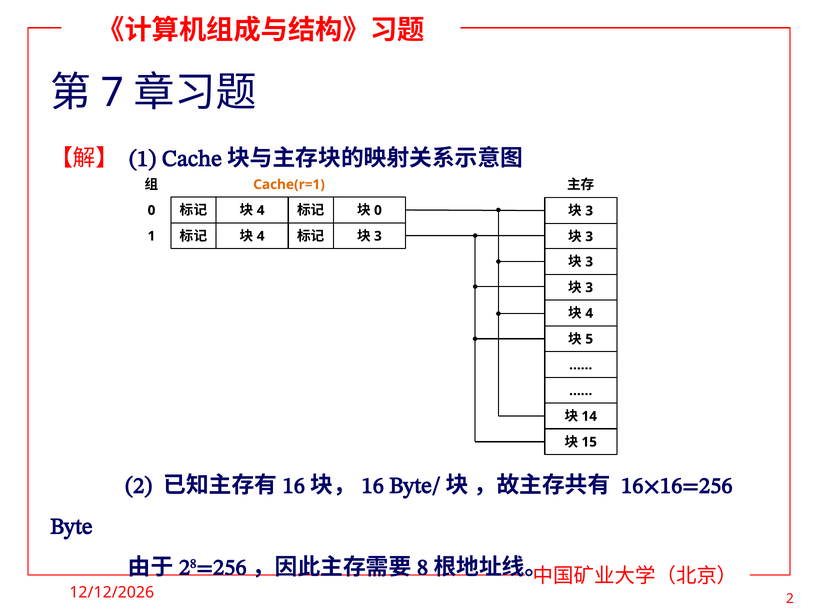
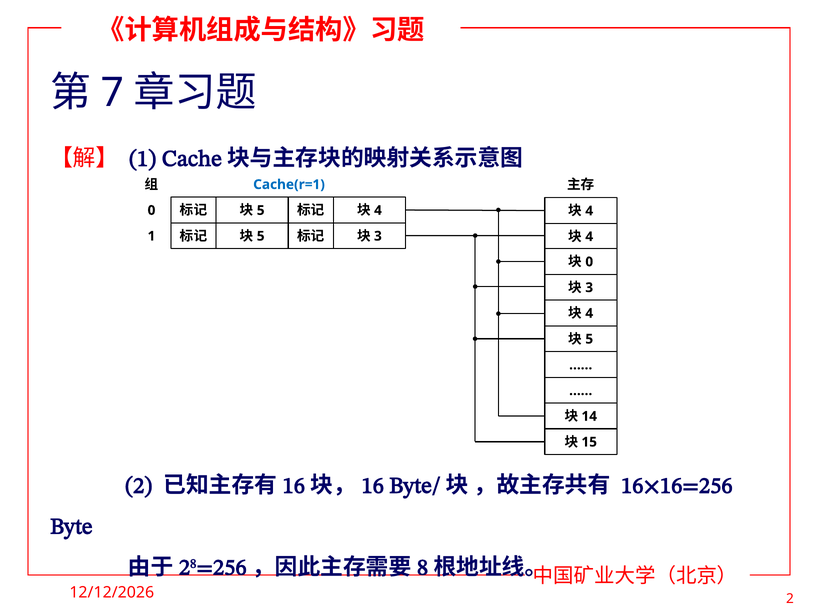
Cache(r=1 colour: orange -> blue
4 at (261, 211): 4 -> 5
0 at (378, 211): 0 -> 4
3 at (589, 211): 3 -> 4
4 at (261, 236): 4 -> 5
3 at (589, 237): 3 -> 4
3 at (589, 262): 3 -> 0
